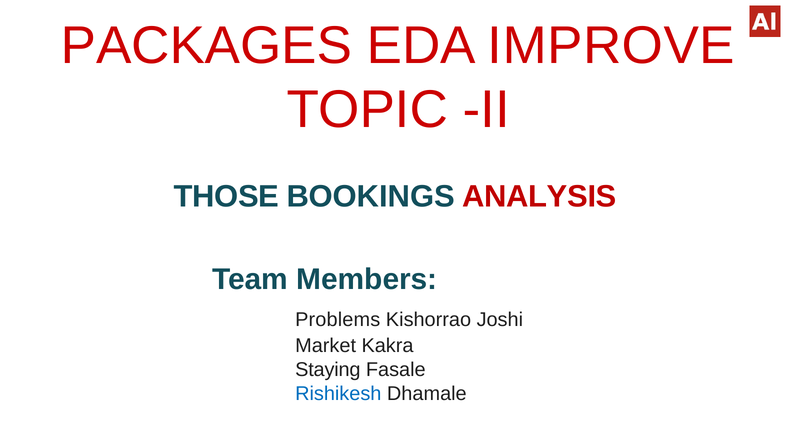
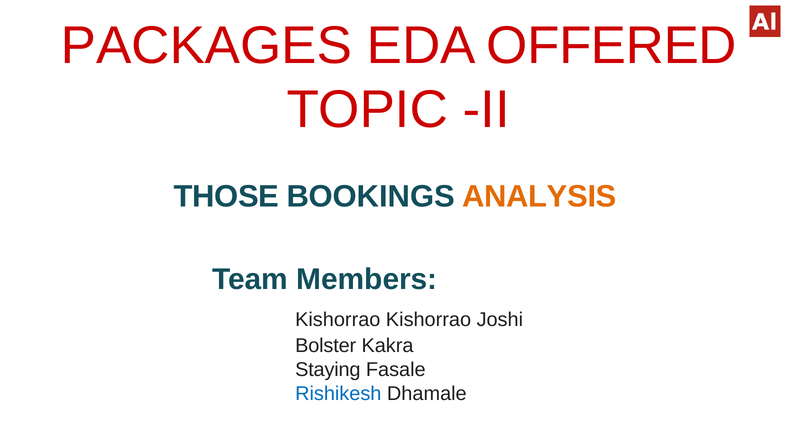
IMPROVE: IMPROVE -> OFFERED
ANALYSIS colour: red -> orange
Problems at (338, 320): Problems -> Kishorrao
Market: Market -> Bolster
